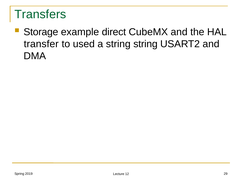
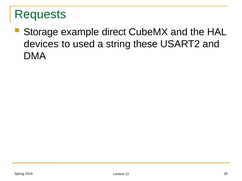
Transfers: Transfers -> Requests
transfer: transfer -> devices
string string: string -> these
